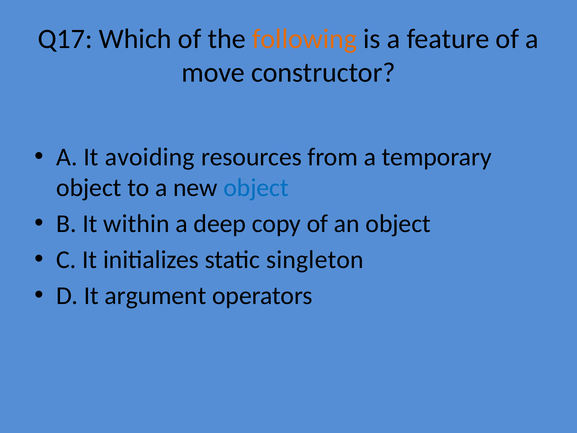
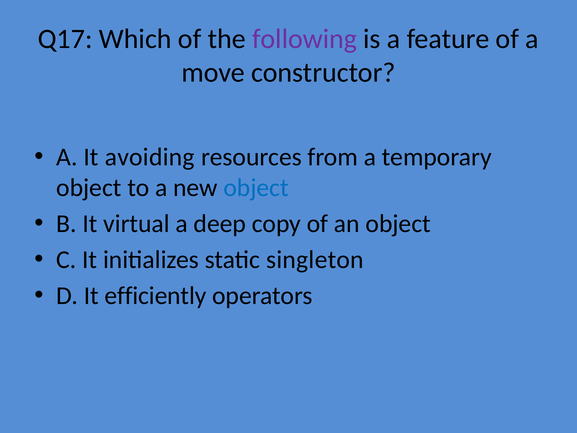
following colour: orange -> purple
within: within -> virtual
argument: argument -> efficiently
